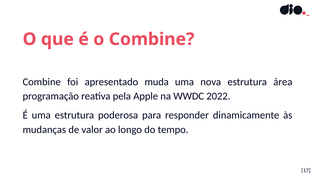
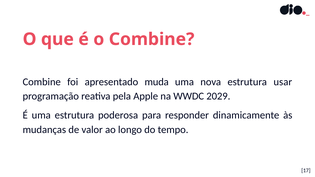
área: área -> usar
2022: 2022 -> 2029
